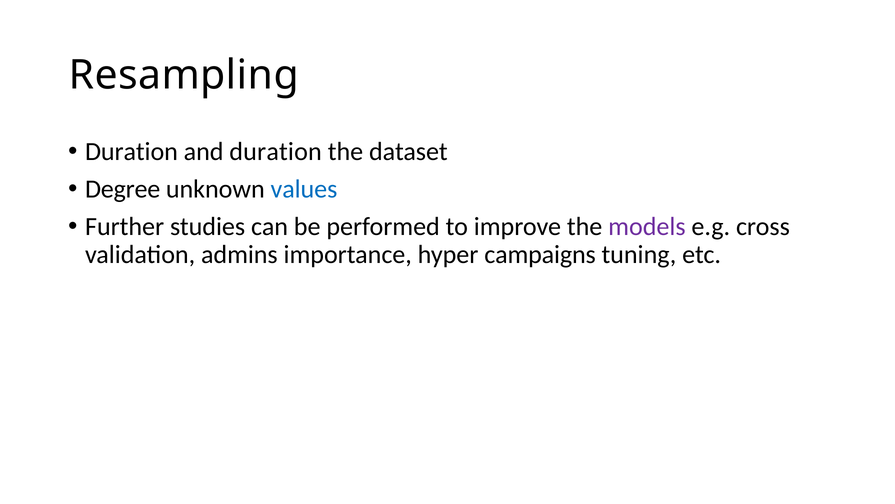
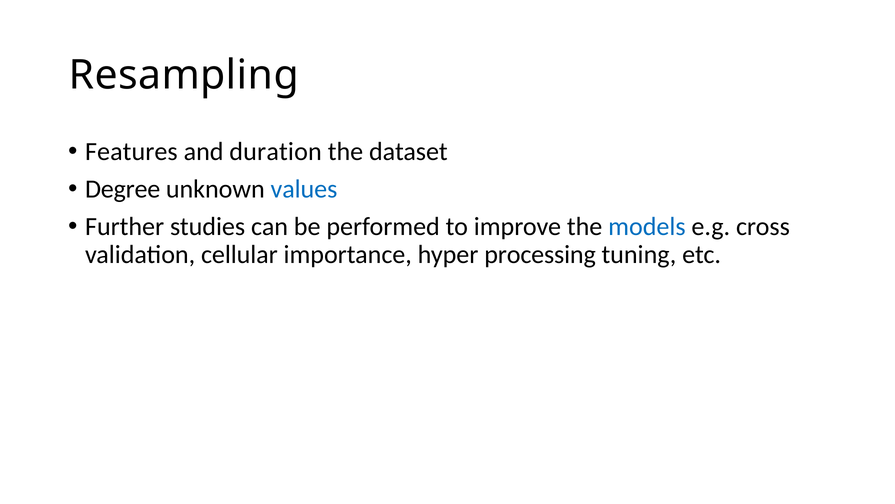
Duration at (131, 151): Duration -> Features
models colour: purple -> blue
admins: admins -> cellular
campaigns: campaigns -> processing
